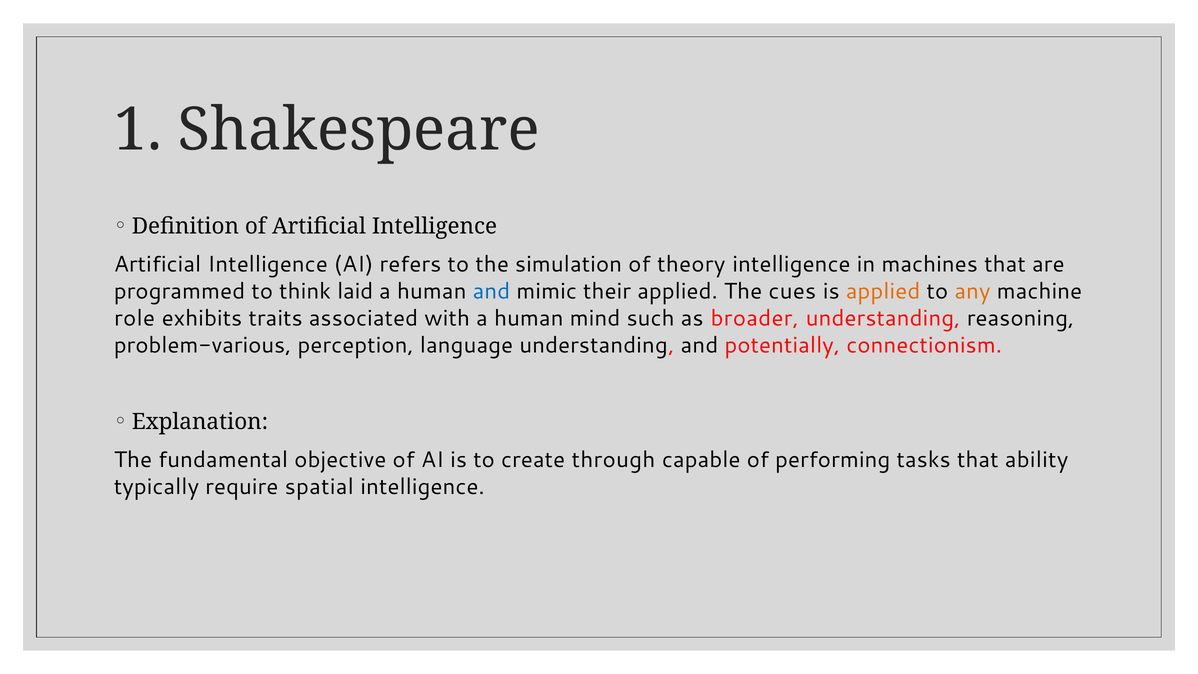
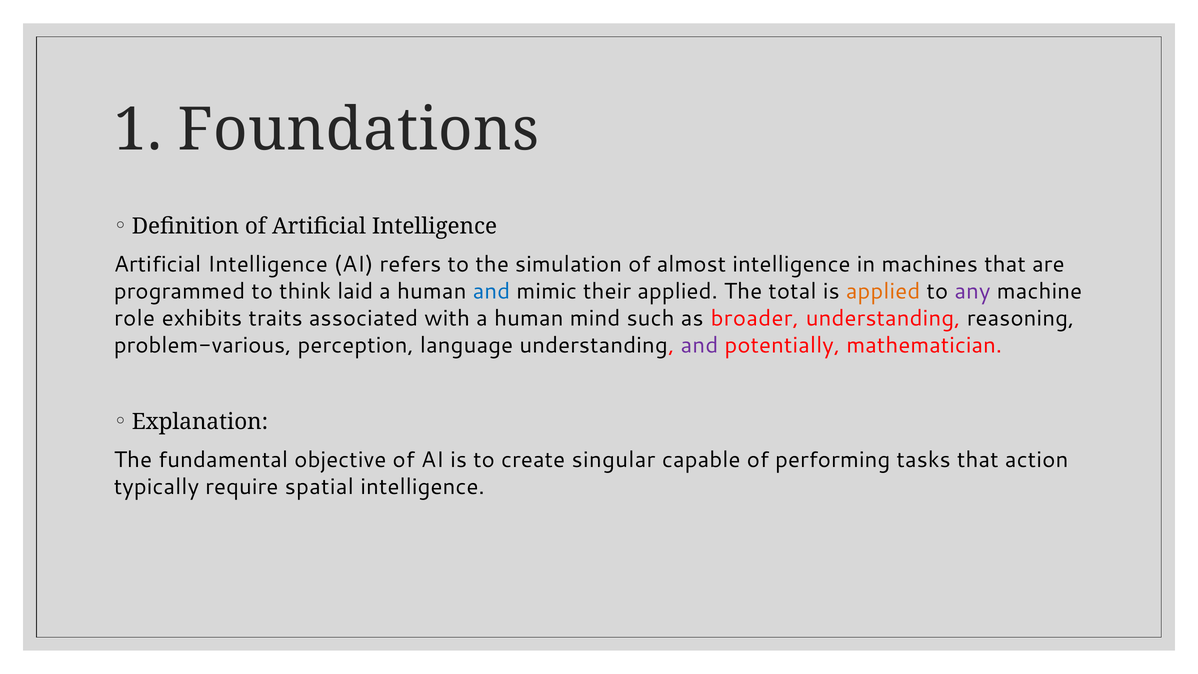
Shakespeare: Shakespeare -> Foundations
theory: theory -> almost
cues: cues -> total
any colour: orange -> purple
and at (699, 345) colour: black -> purple
connectionism: connectionism -> mathematician
through: through -> singular
ability: ability -> action
